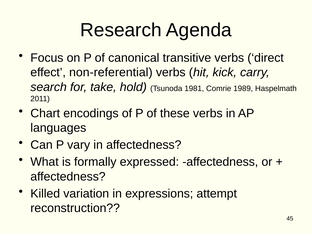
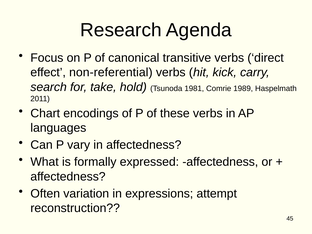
Killed: Killed -> Often
